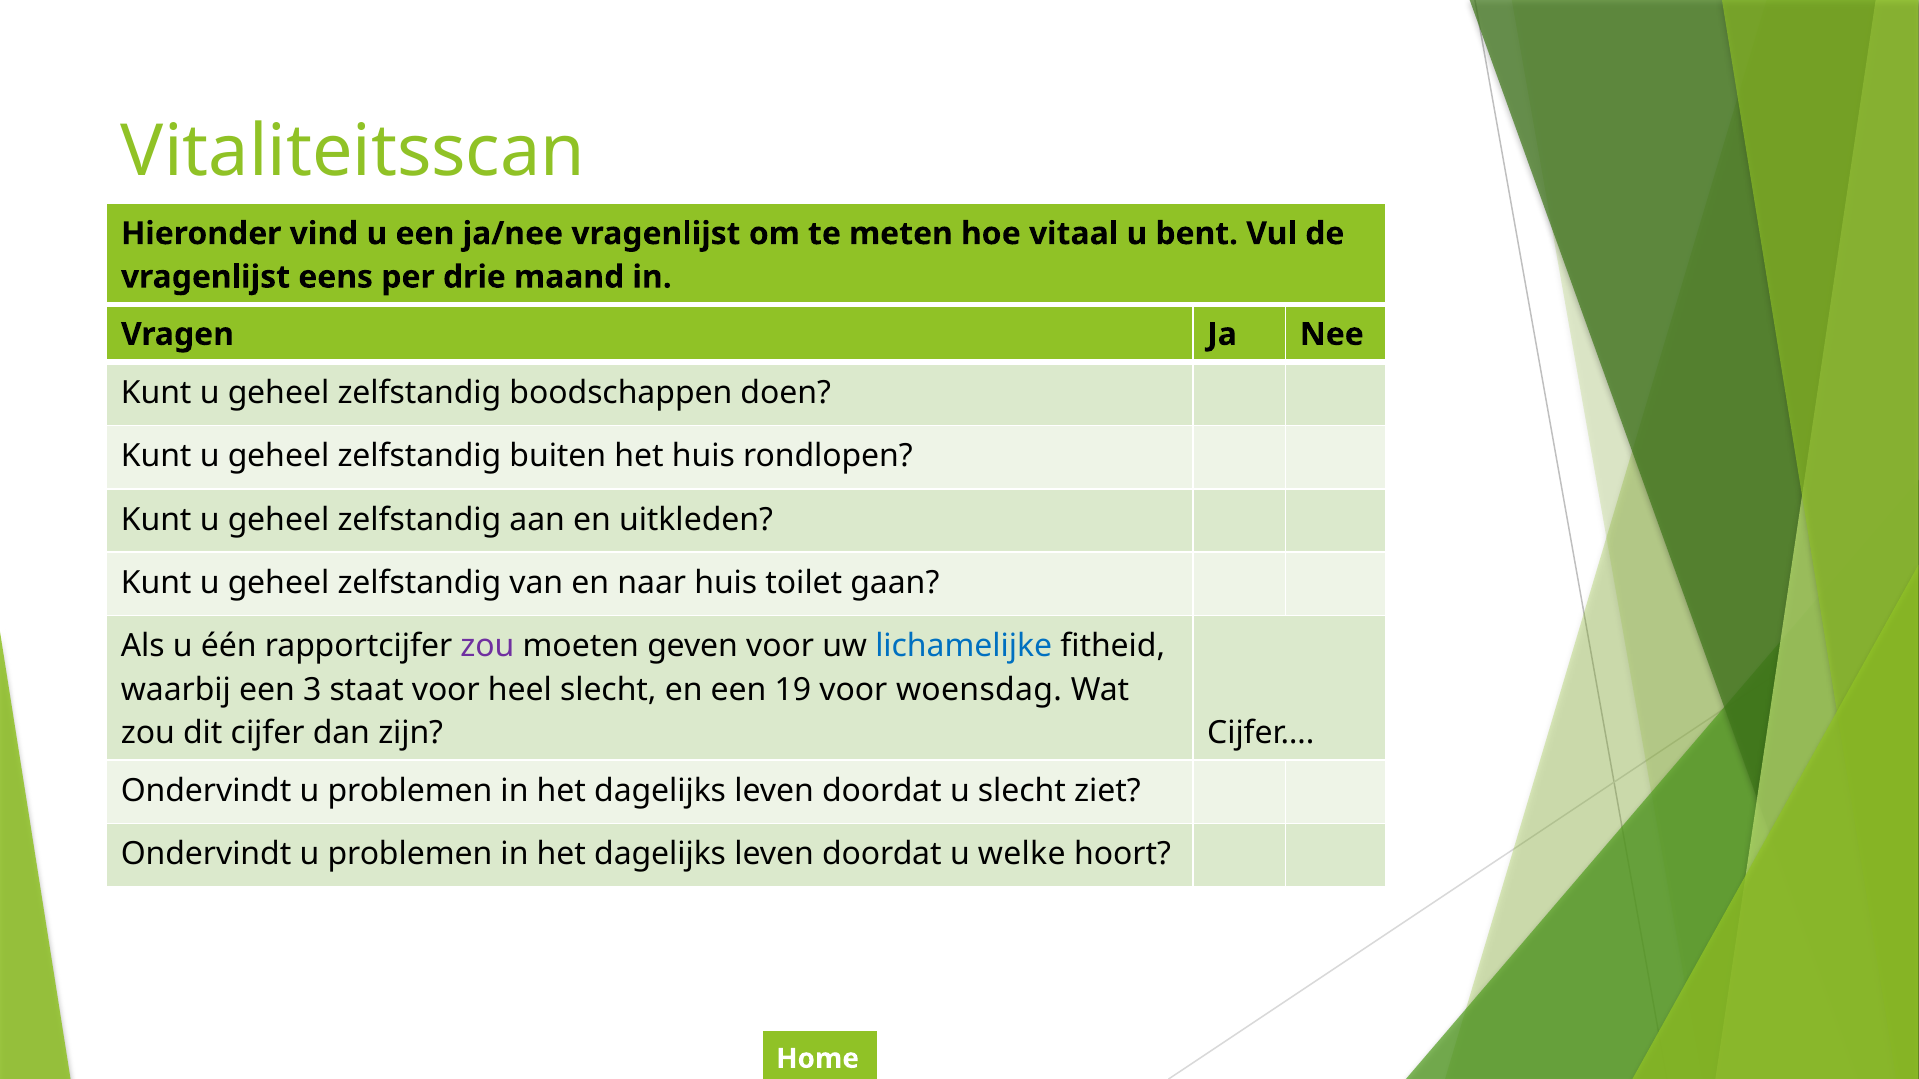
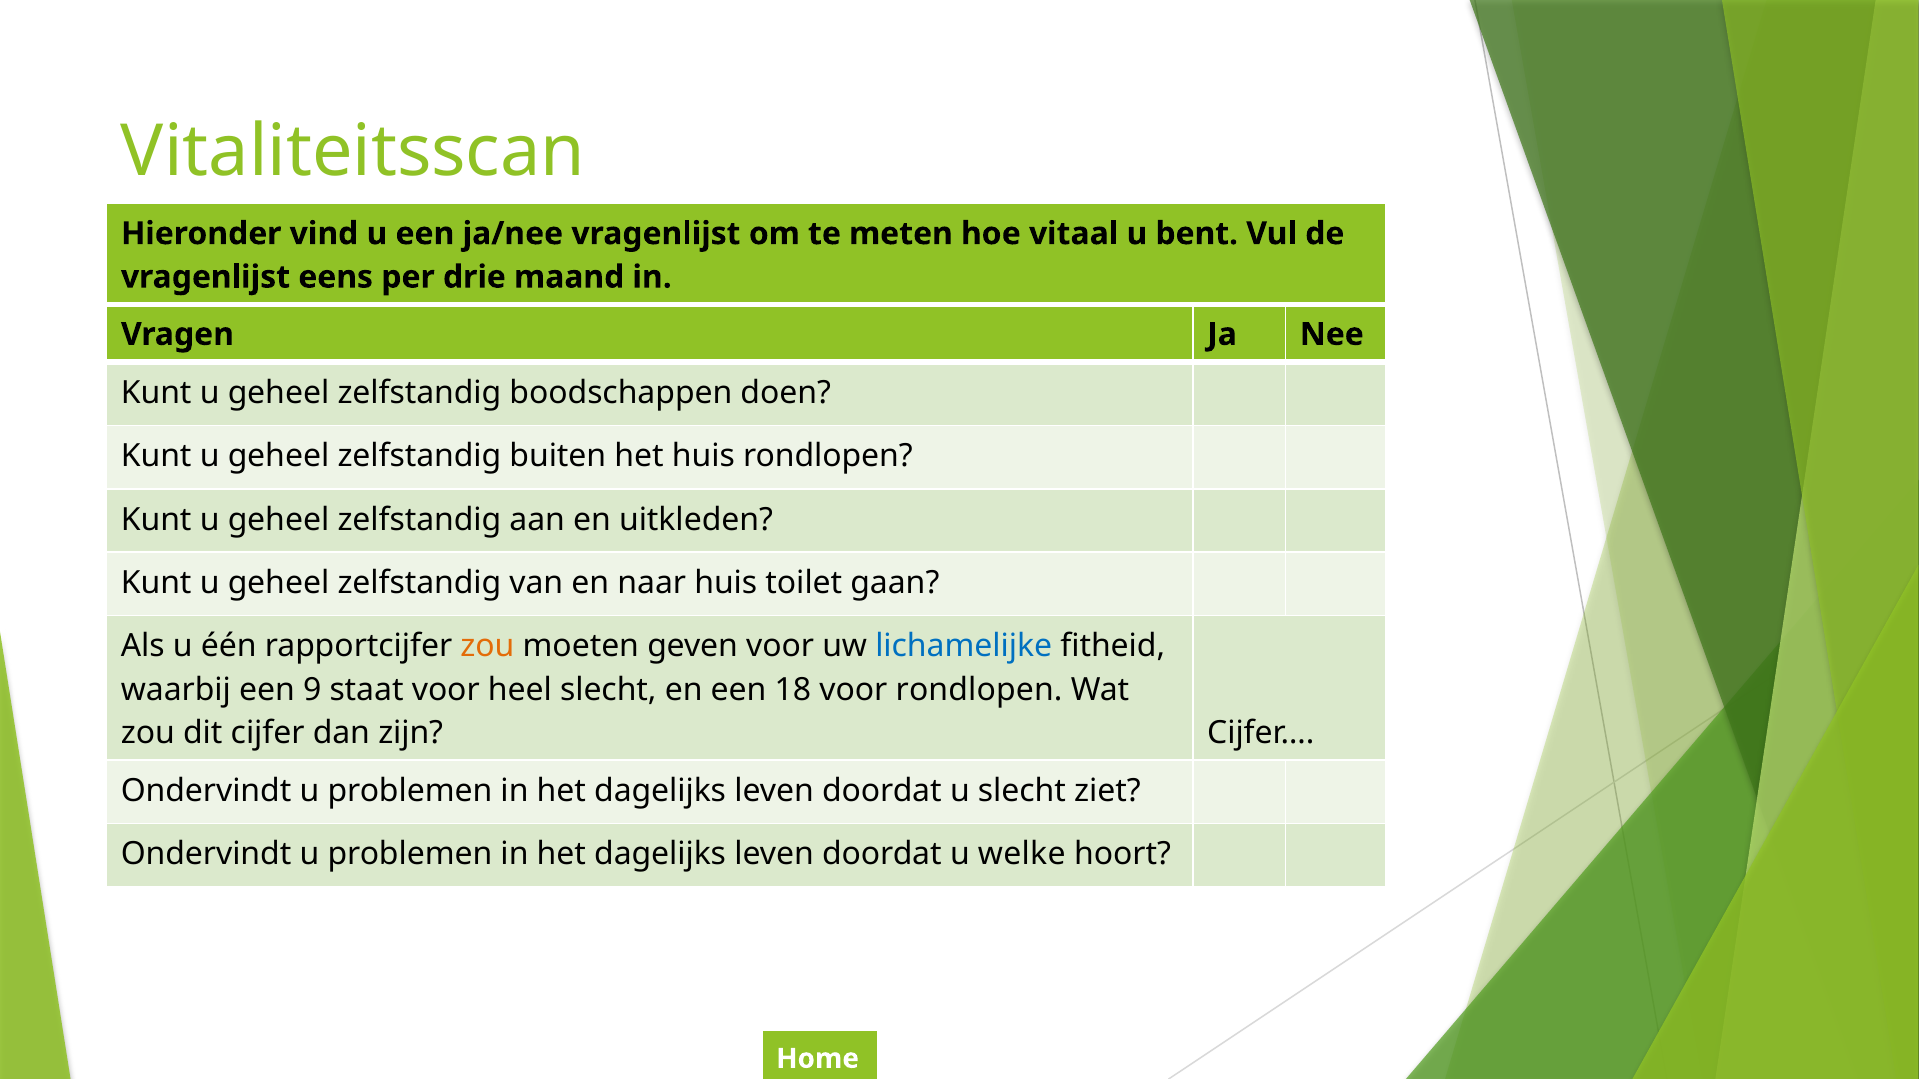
zou at (487, 647) colour: purple -> orange
3: 3 -> 9
19: 19 -> 18
voor woensdag: woensdag -> rondlopen
